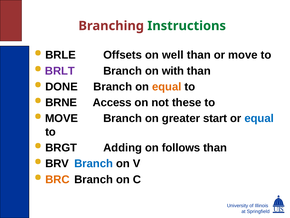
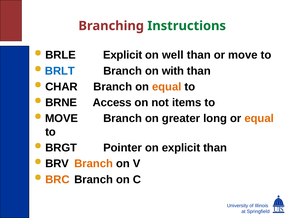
BRLE Offsets: Offsets -> Explicit
BRLT colour: purple -> blue
DONE: DONE -> CHAR
these: these -> items
start: start -> long
equal at (259, 118) colour: blue -> orange
Adding: Adding -> Pointer
on follows: follows -> explicit
Branch at (94, 163) colour: blue -> orange
